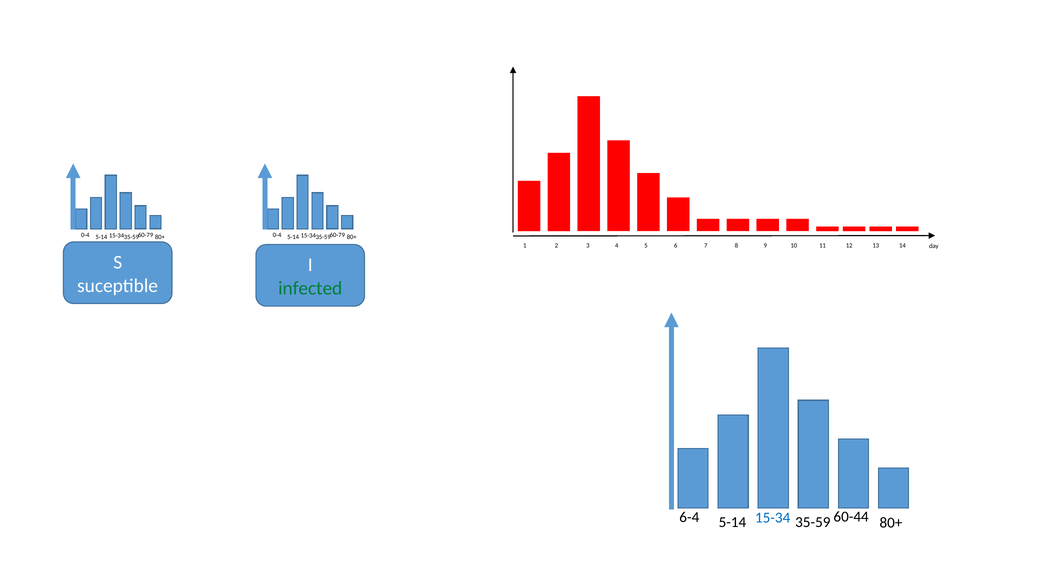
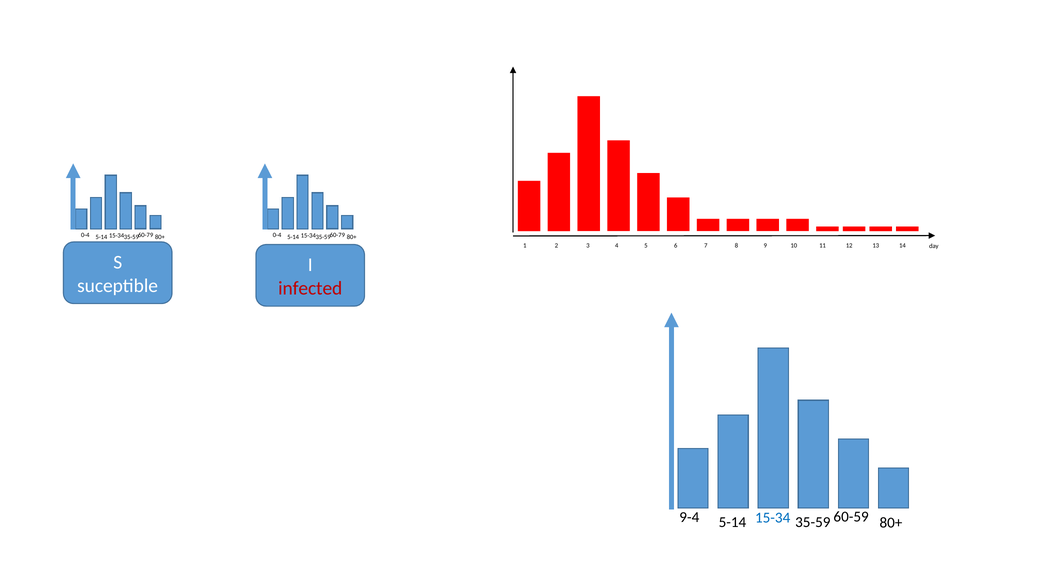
infected colour: green -> red
6-4: 6-4 -> 9-4
60-44: 60-44 -> 60-59
